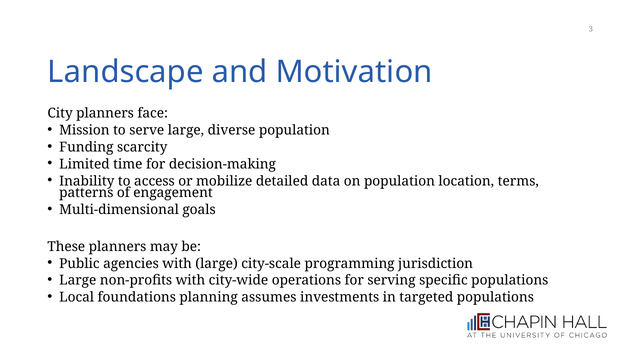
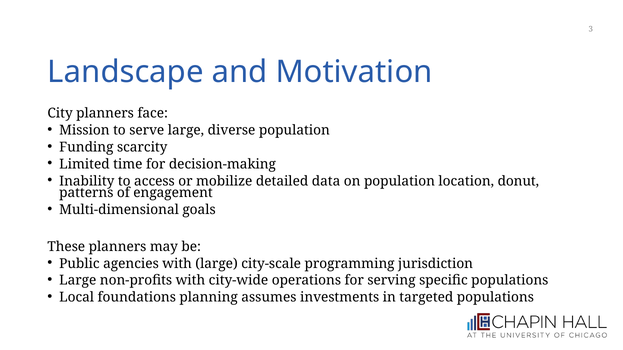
terms: terms -> donut
